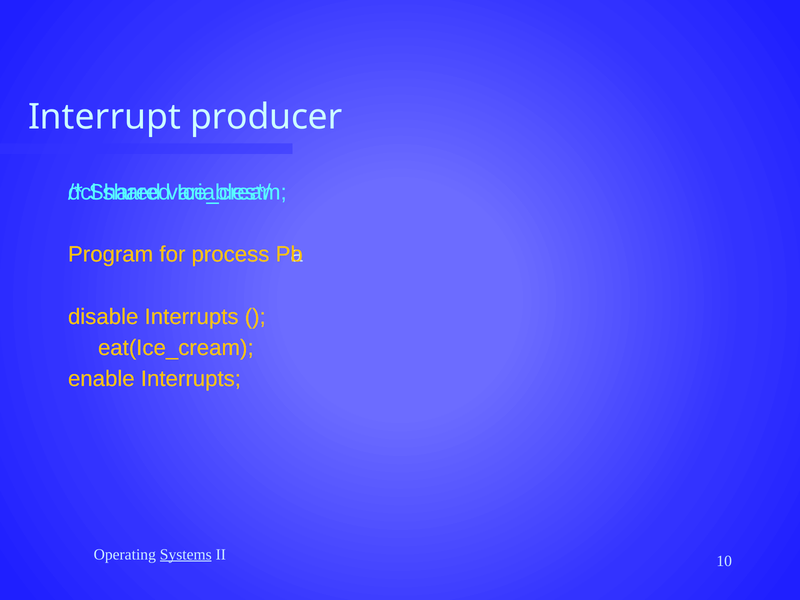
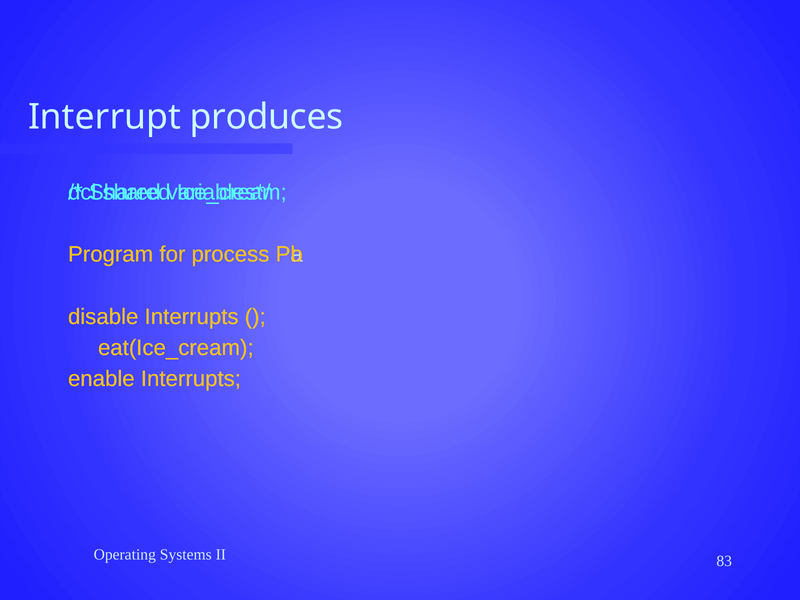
producer: producer -> produces
Systems underline: present -> none
10: 10 -> 83
